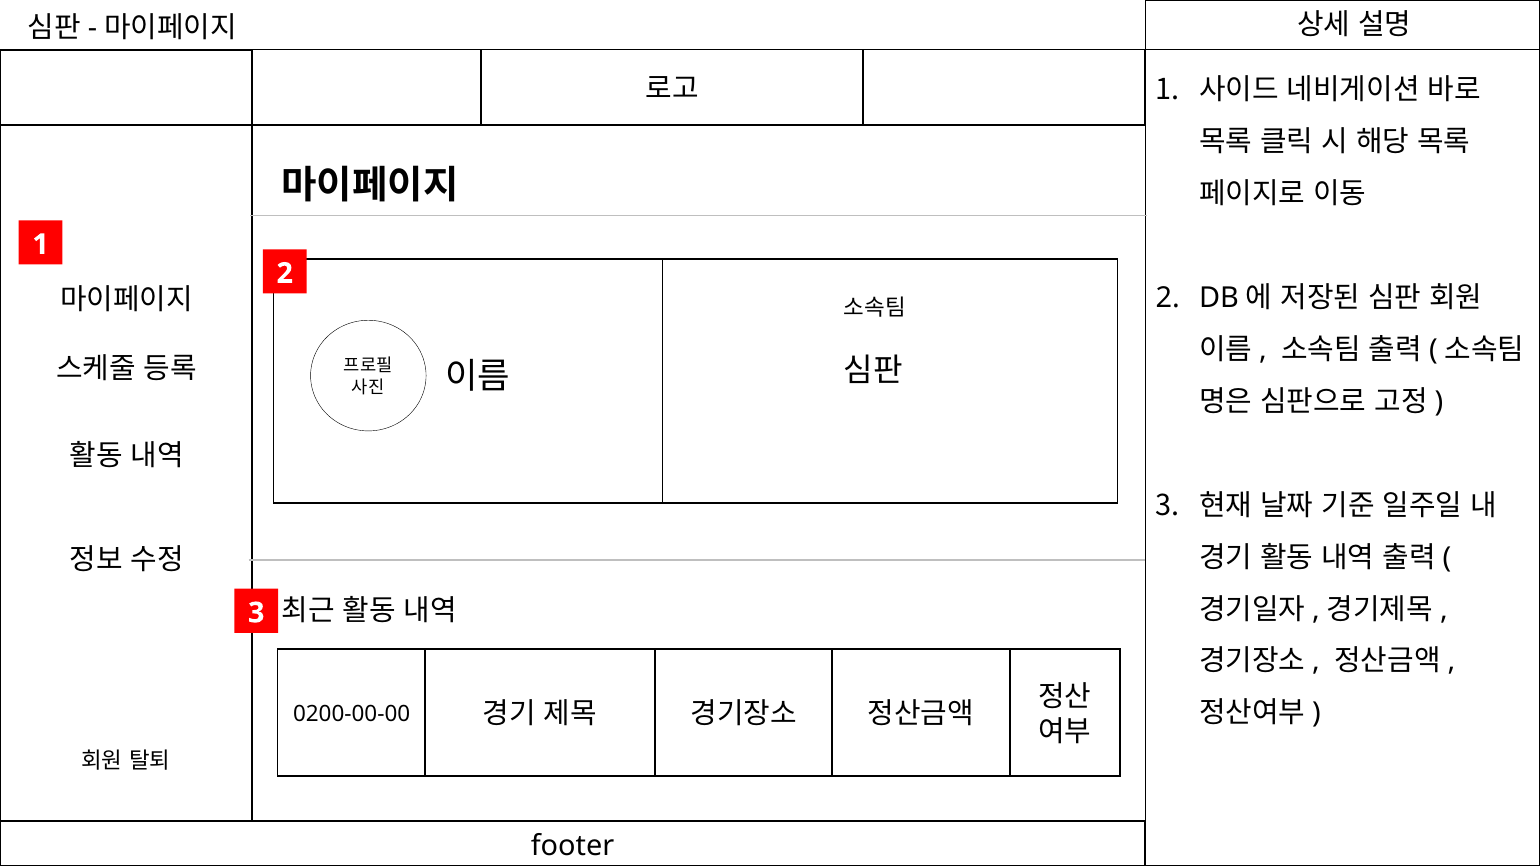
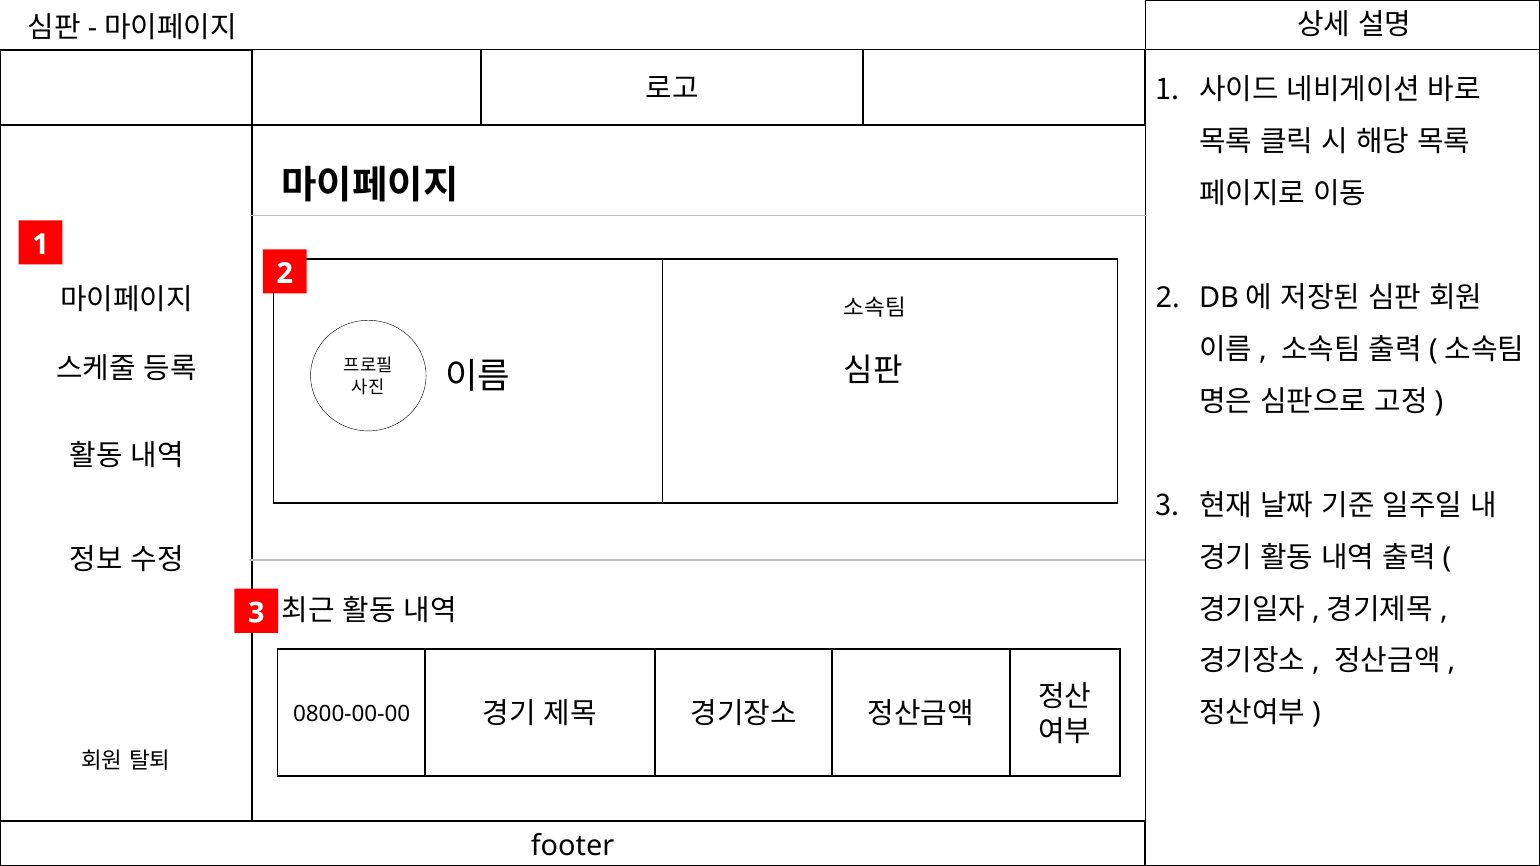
0200-00-00: 0200-00-00 -> 0800-00-00
